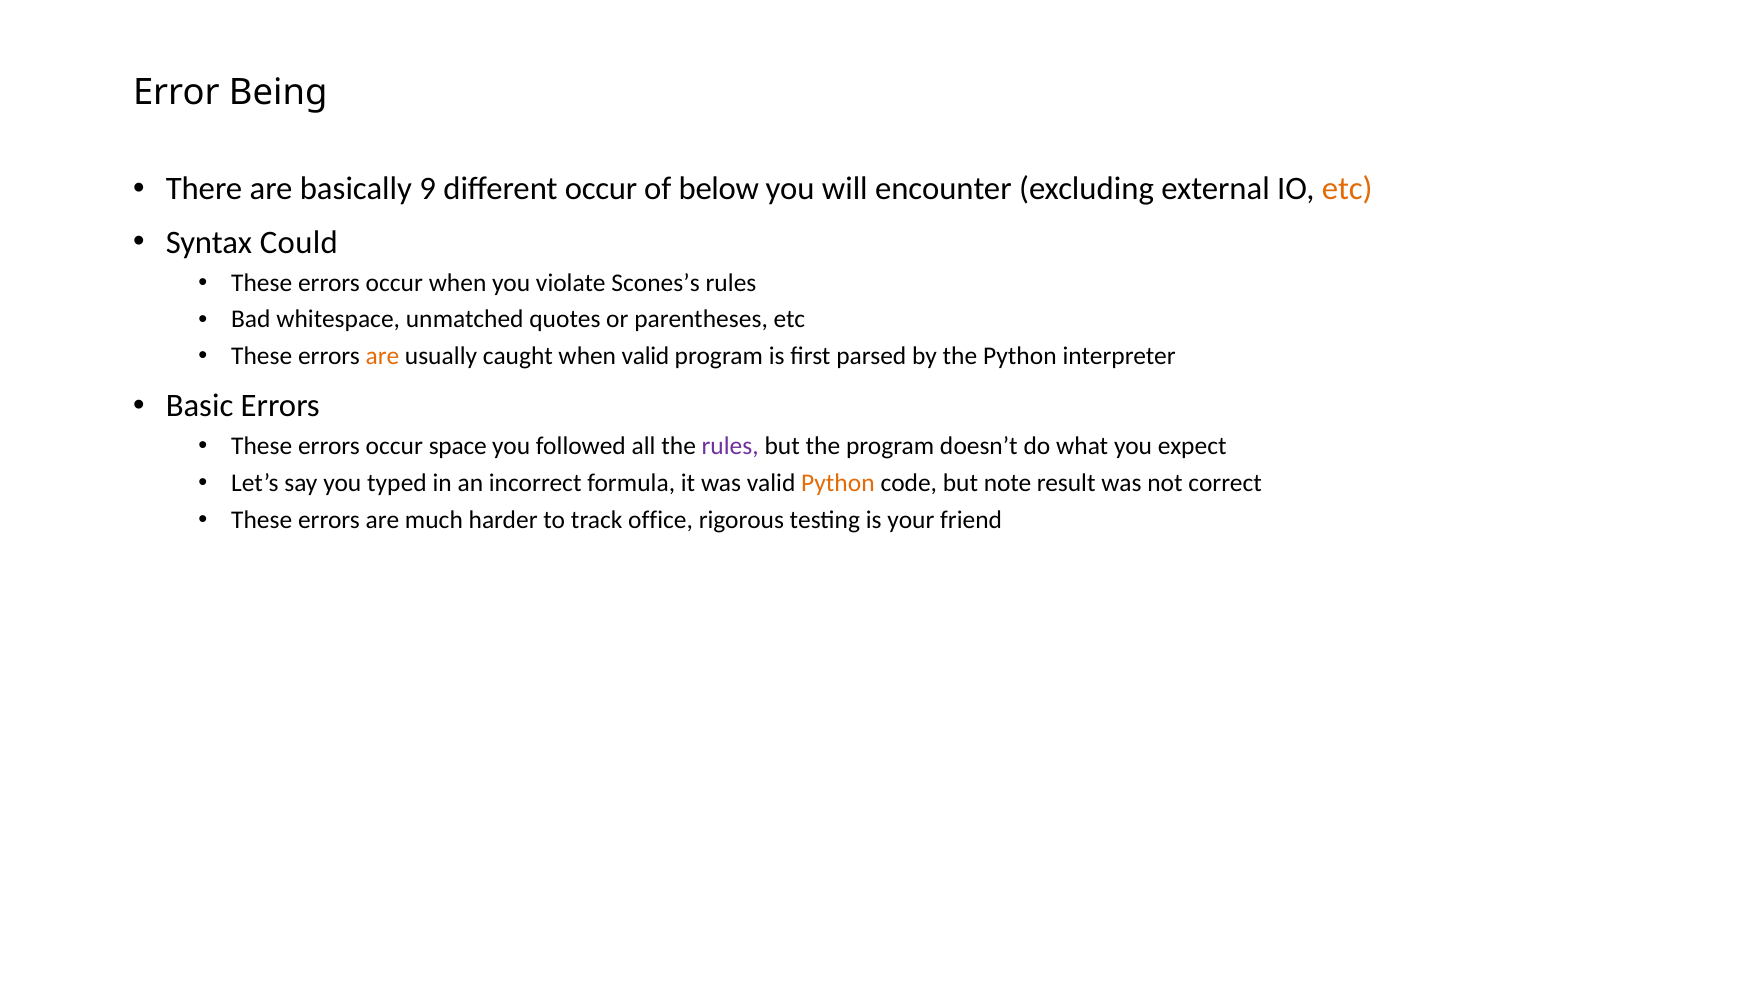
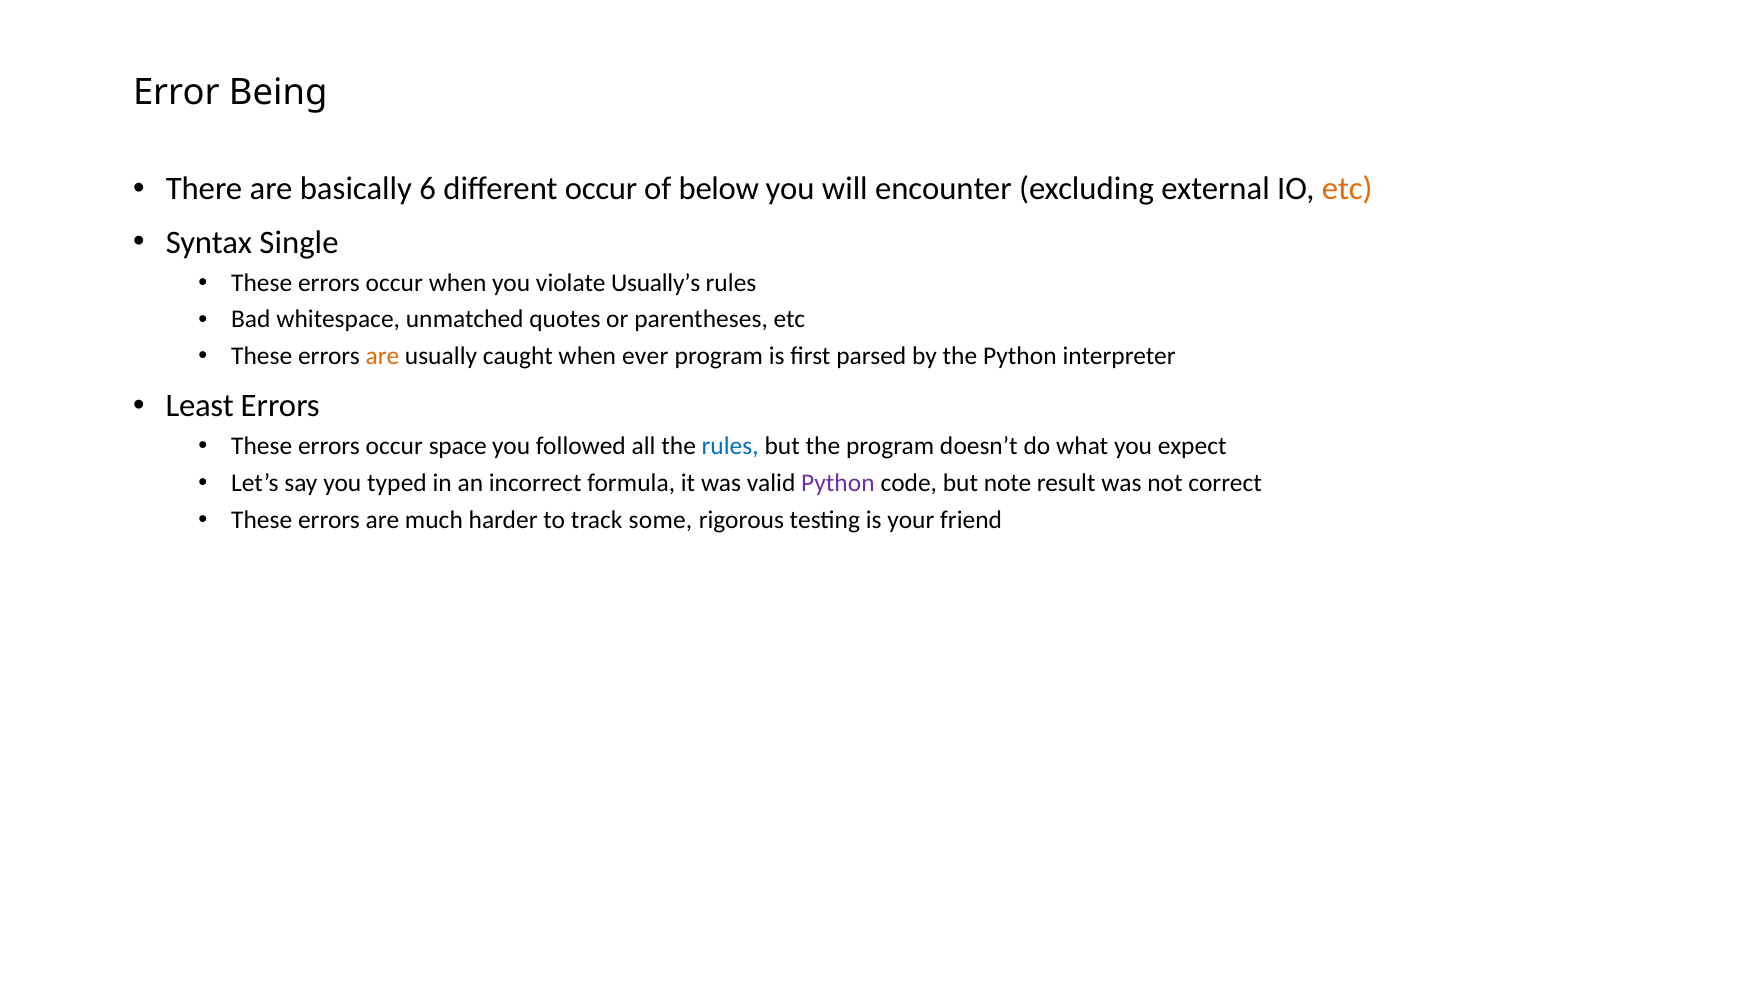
9: 9 -> 6
Could: Could -> Single
Scones’s: Scones’s -> Usually’s
when valid: valid -> ever
Basic: Basic -> Least
rules at (730, 446) colour: purple -> blue
Python at (838, 483) colour: orange -> purple
office: office -> some
